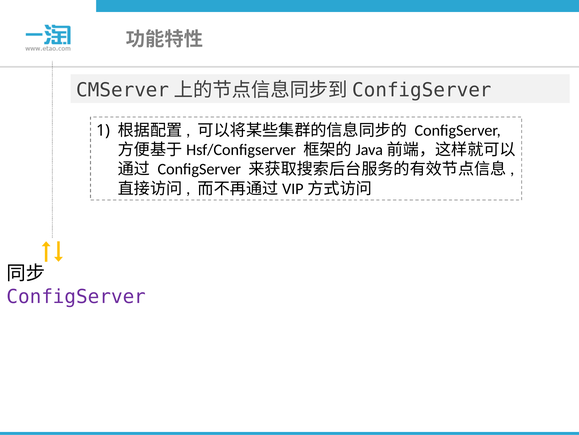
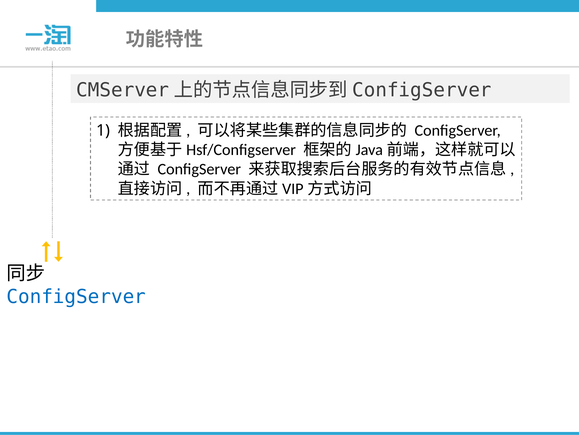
ConfigServer at (76, 296) colour: purple -> blue
